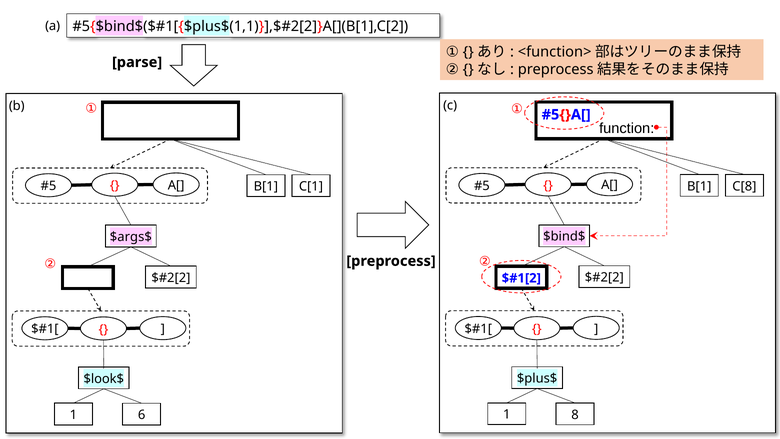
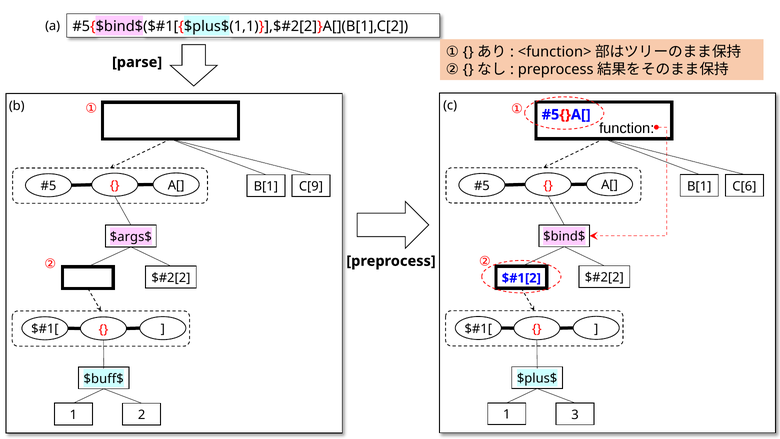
C[8: C[8 -> C[6
C[1: C[1 -> C[9
$look$: $look$ -> $buff$
8: 8 -> 3
6: 6 -> 2
